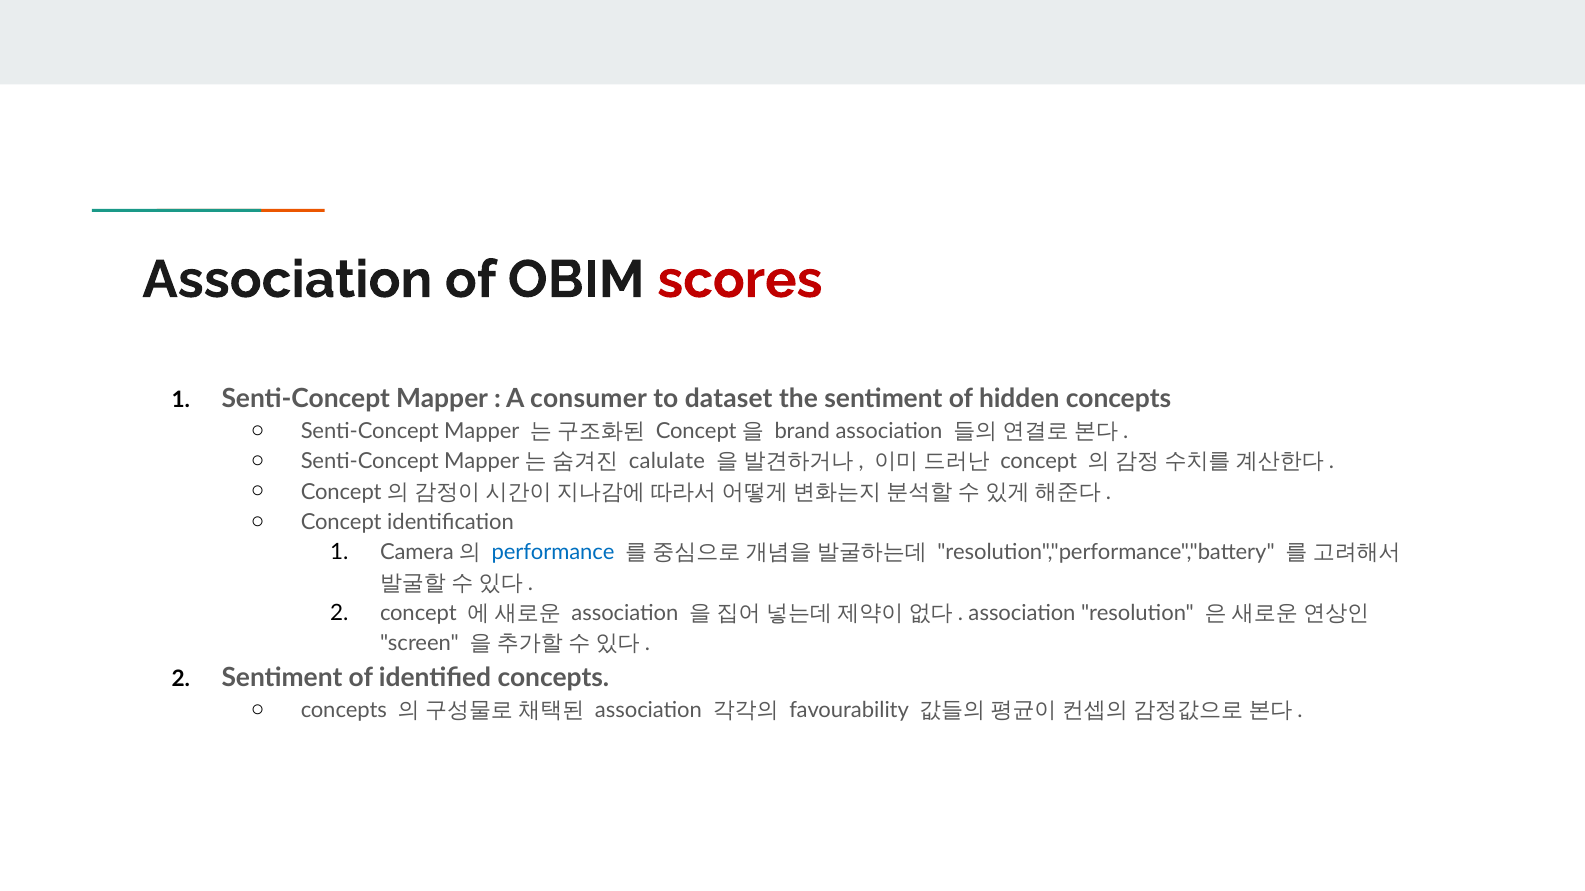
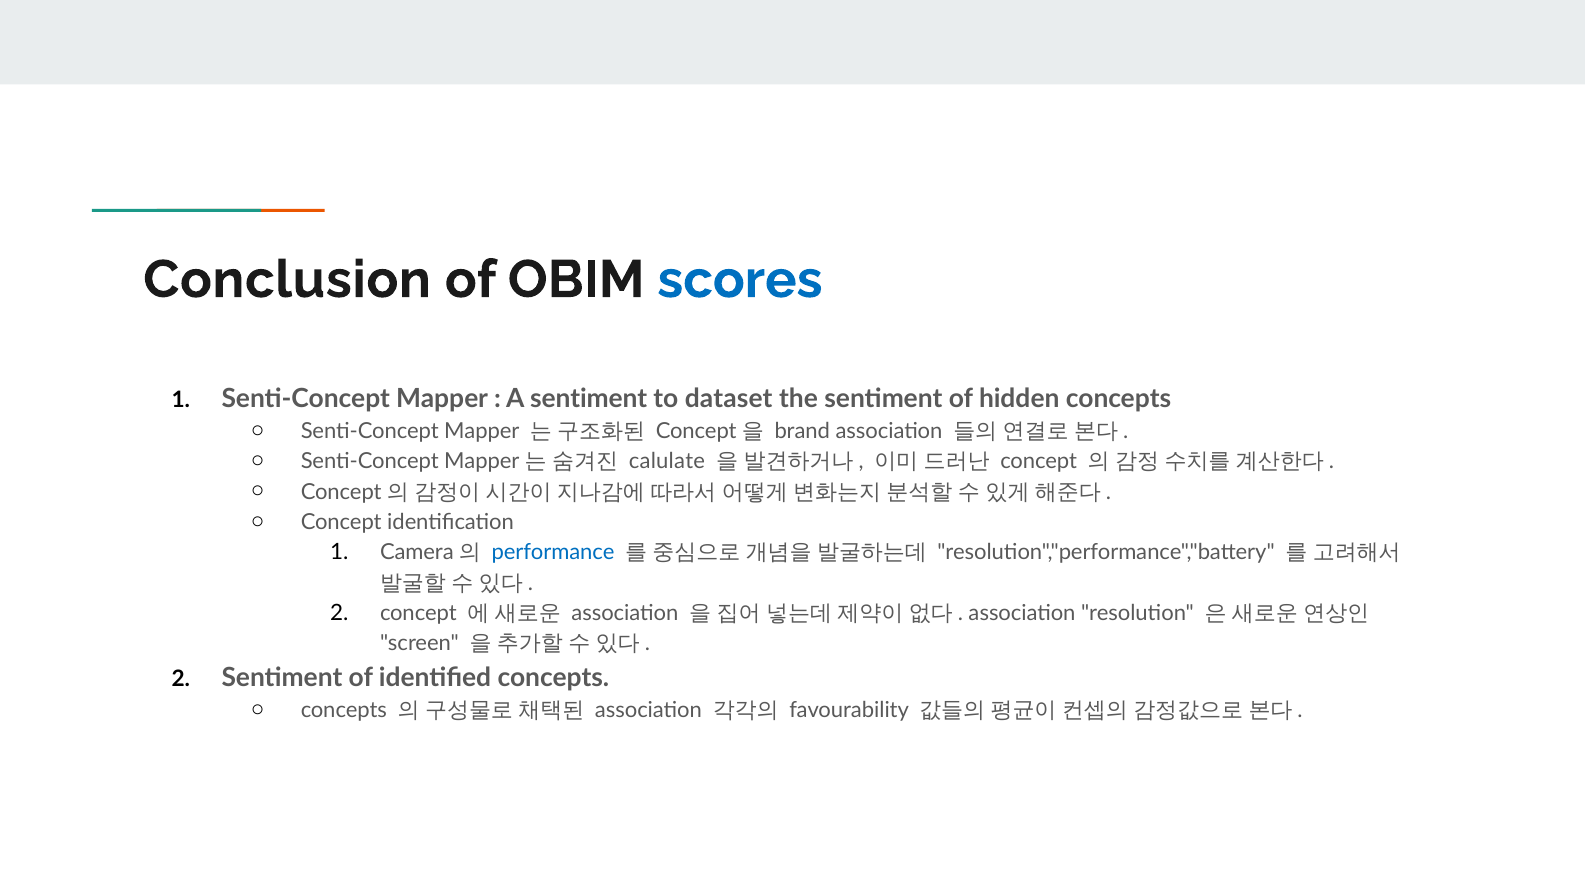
Association at (287, 280): Association -> Conclusion
scores colour: red -> blue
A consumer: consumer -> sentiment
